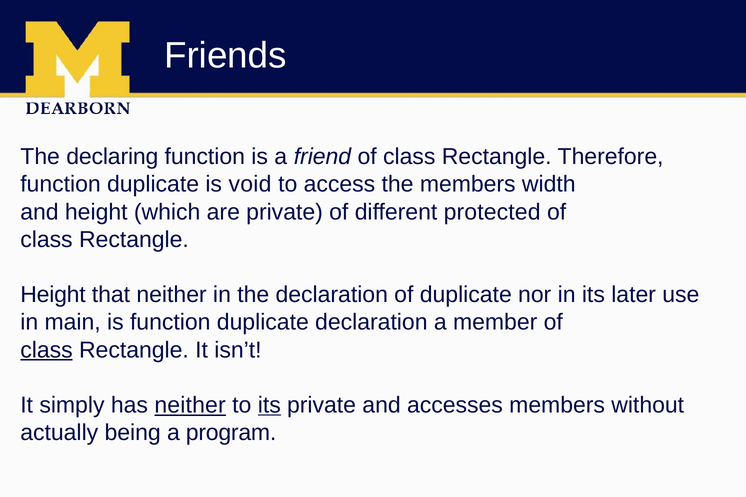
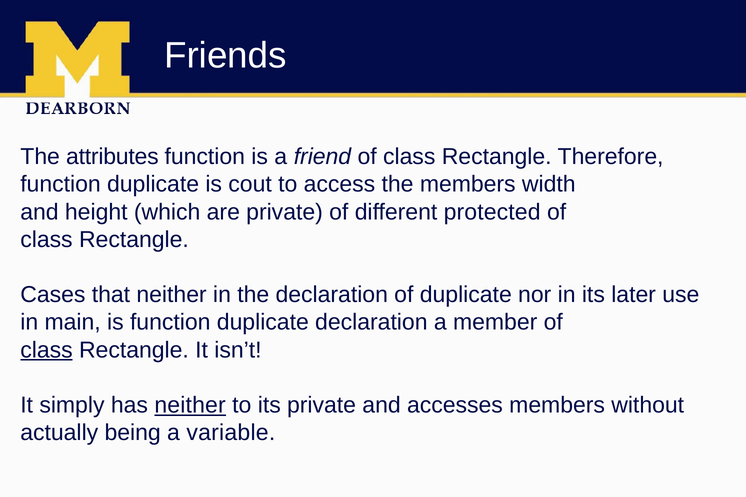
declaring: declaring -> attributes
void: void -> cout
Height at (53, 295): Height -> Cases
its at (269, 405) underline: present -> none
program: program -> variable
